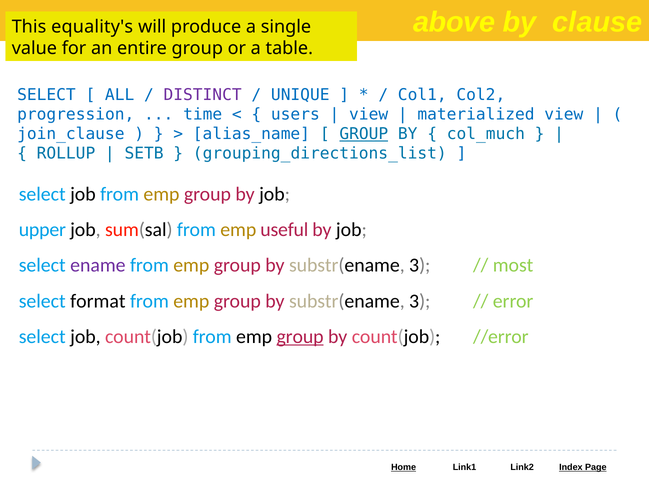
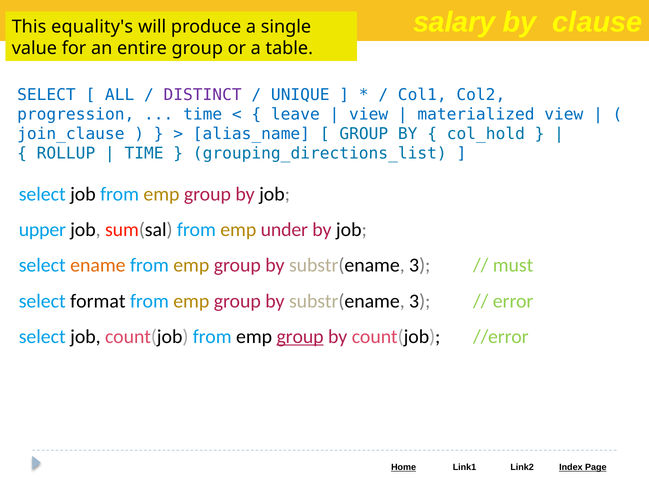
above: above -> salary
users: users -> leave
GROUP at (364, 134) underline: present -> none
col_much: col_much -> col_hold
SETB at (144, 154): SETB -> TIME
useful: useful -> under
ename colour: purple -> orange
most: most -> must
